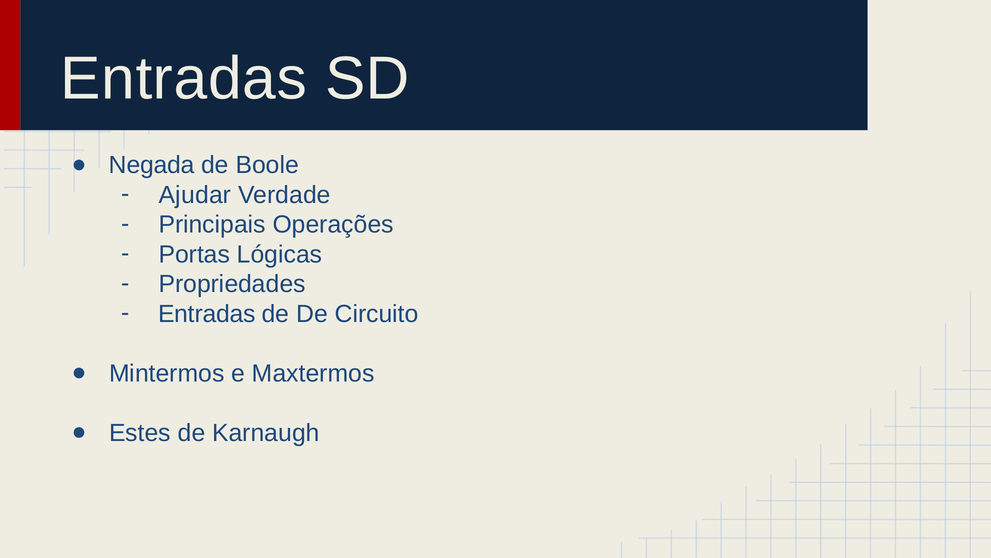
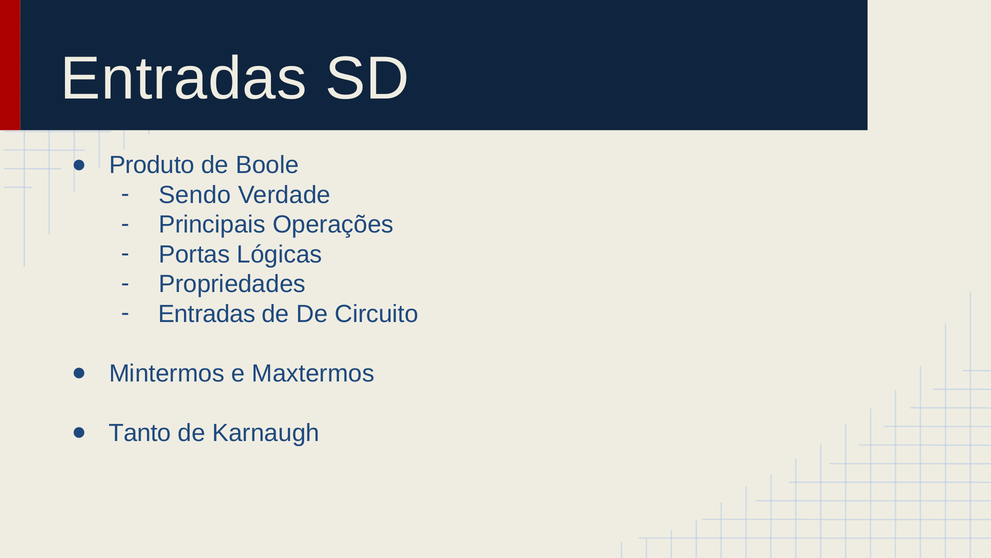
Negada: Negada -> Produto
Ajudar: Ajudar -> Sendo
Estes: Estes -> Tanto
